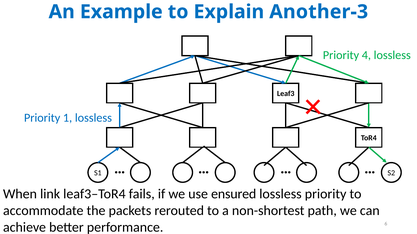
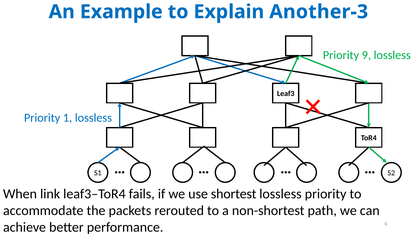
4: 4 -> 9
ensured: ensured -> shortest
